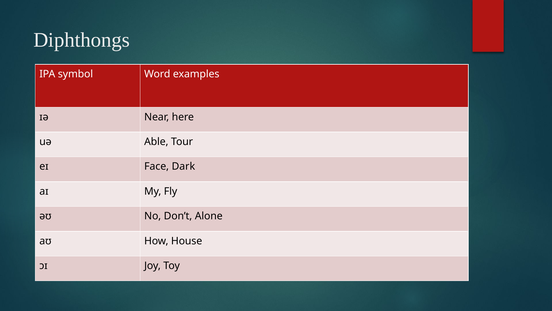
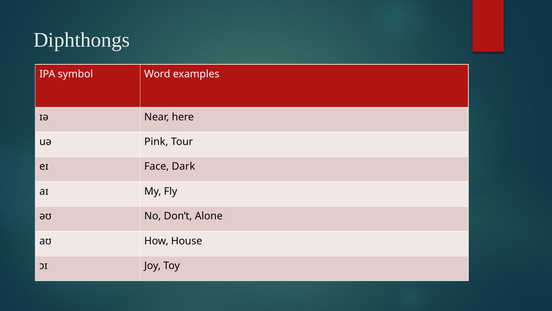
Able: Able -> Pink
